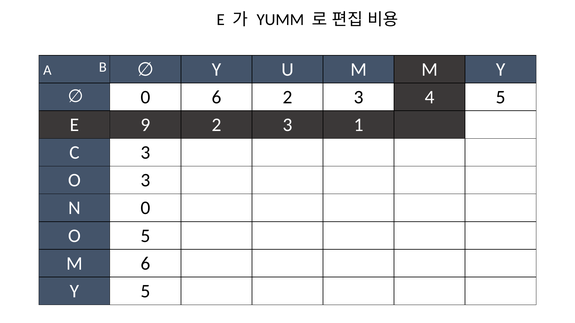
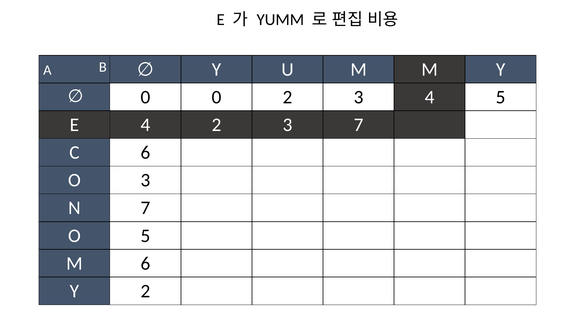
0 6: 6 -> 0
E 9: 9 -> 4
3 1: 1 -> 7
C 3: 3 -> 6
N 0: 0 -> 7
Y 5: 5 -> 2
